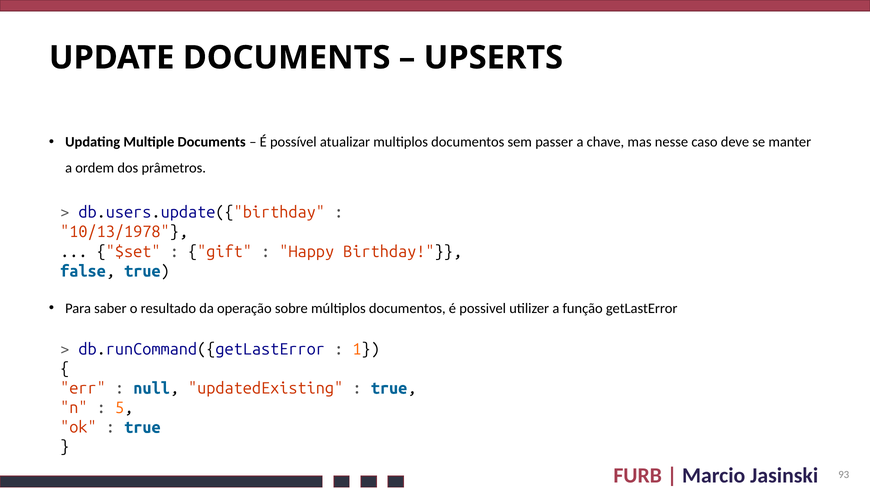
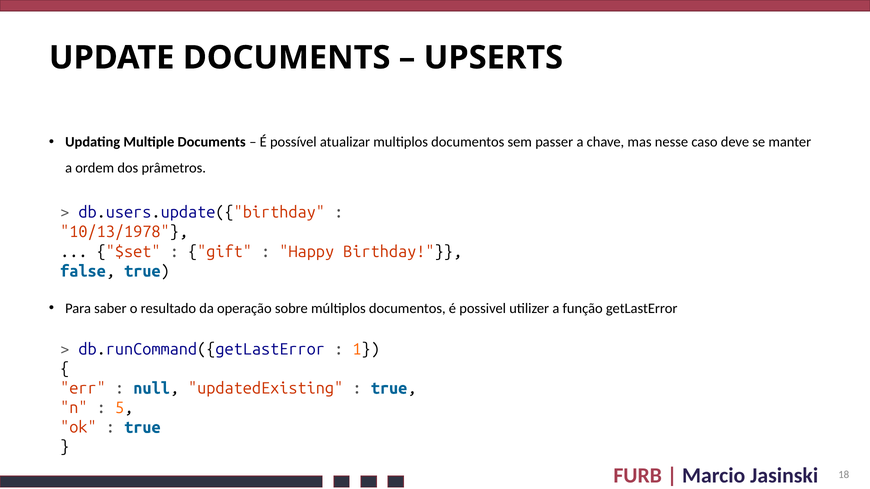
93: 93 -> 18
